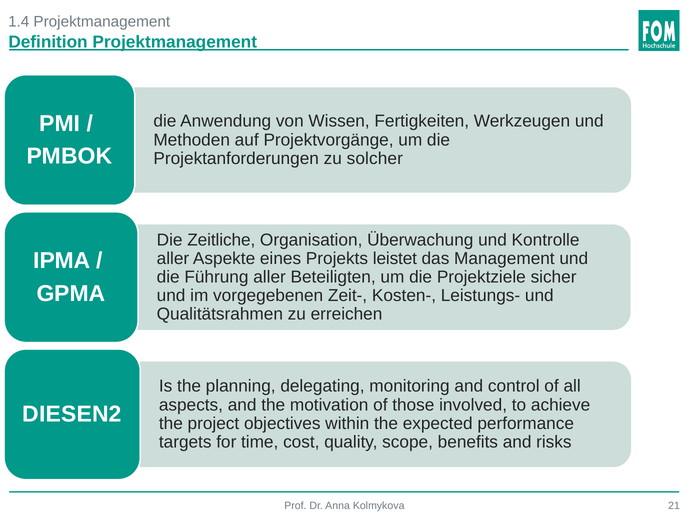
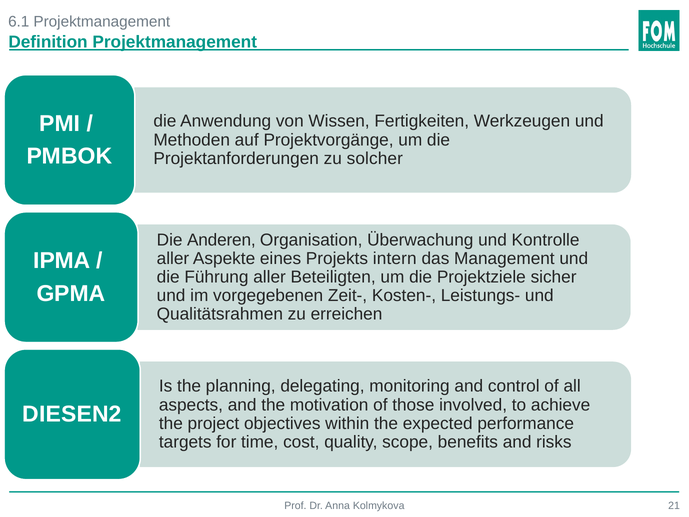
1.4: 1.4 -> 6.1
Zeitliche: Zeitliche -> Anderen
leistet: leistet -> intern
